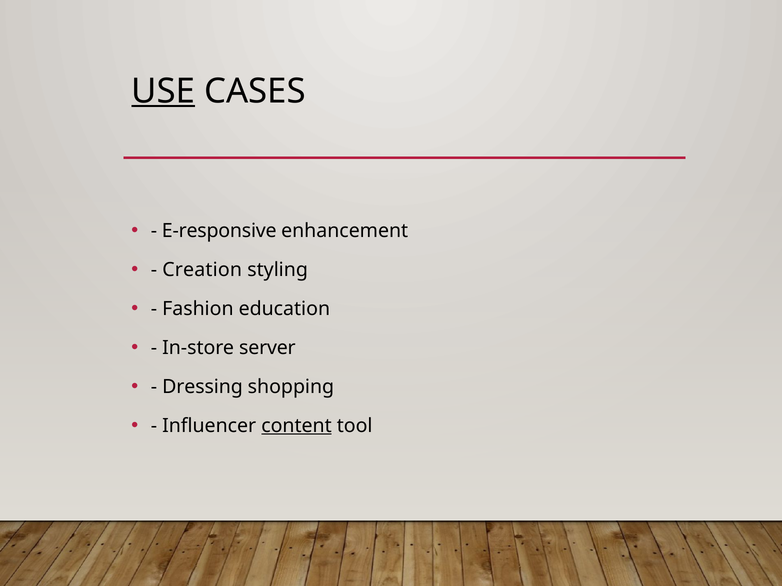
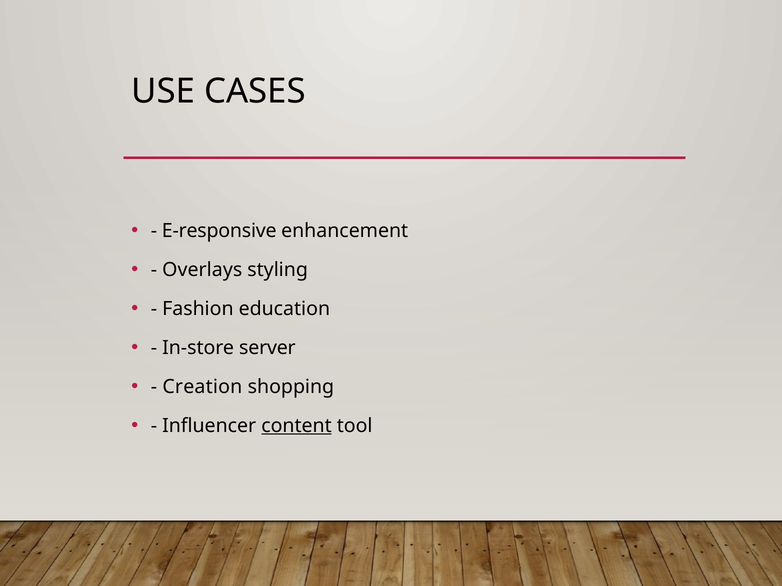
USE underline: present -> none
Creation: Creation -> Overlays
Dressing: Dressing -> Creation
